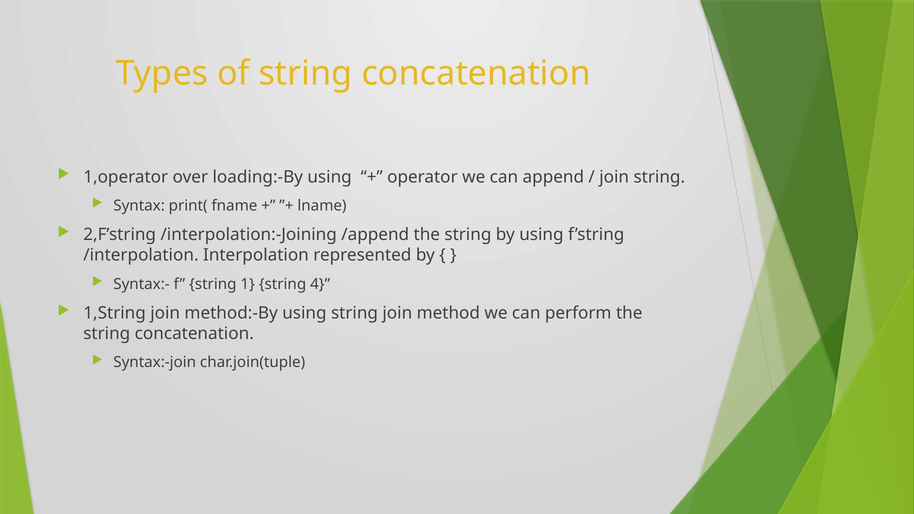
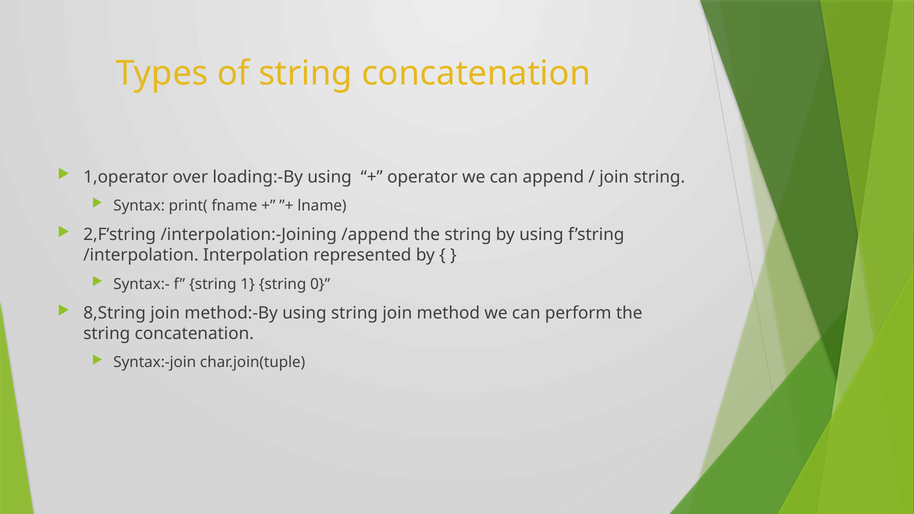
4: 4 -> 0
1,String: 1,String -> 8,String
